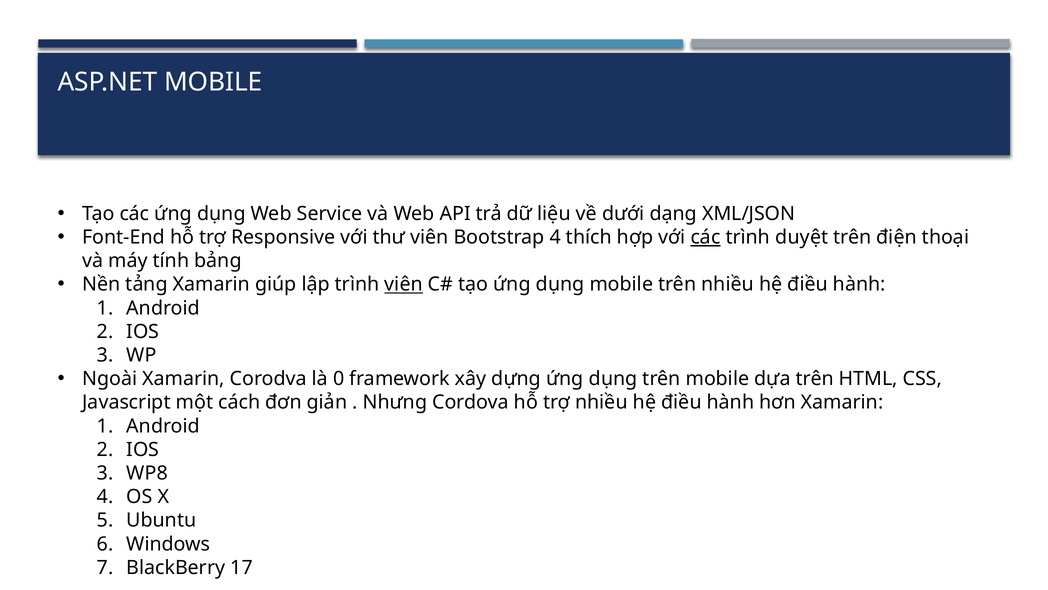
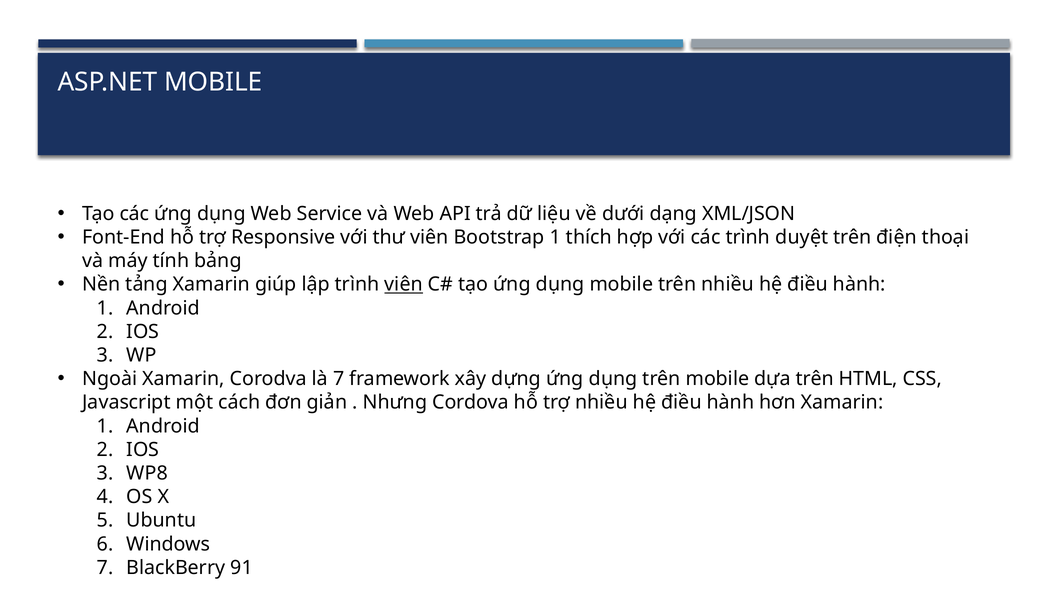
Bootstrap 4: 4 -> 1
các at (705, 237) underline: present -> none
là 0: 0 -> 7
17: 17 -> 91
